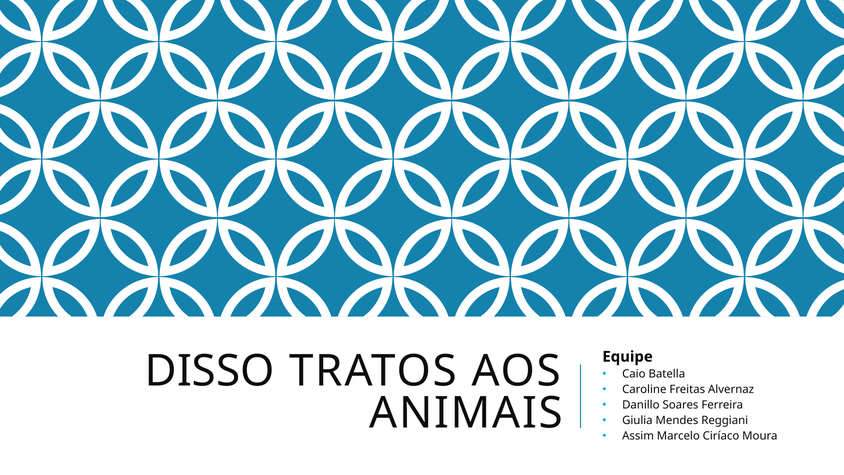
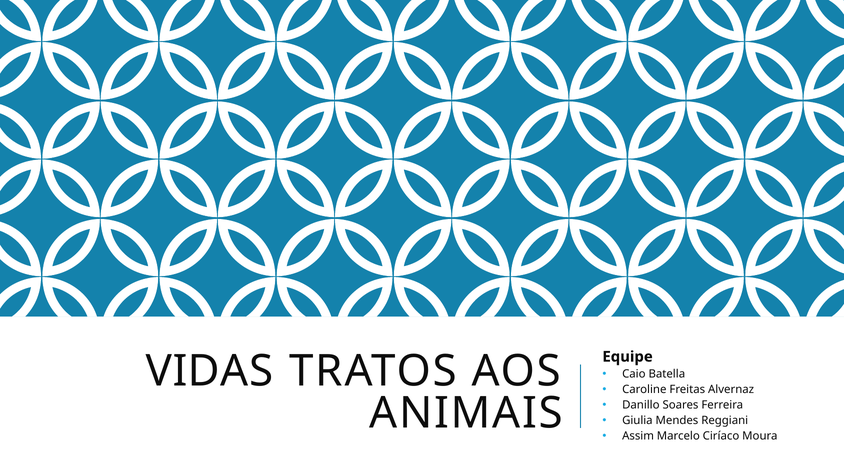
DISSO: DISSO -> VIDAS
